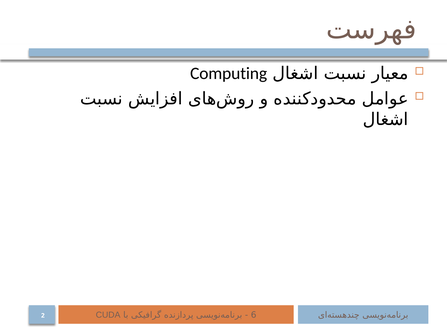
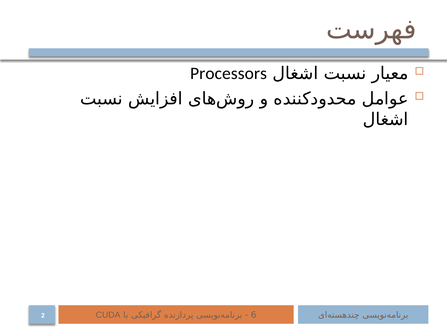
Computing: Computing -> Processors
